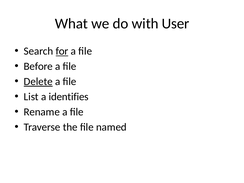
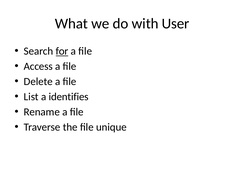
Before: Before -> Access
Delete underline: present -> none
named: named -> unique
